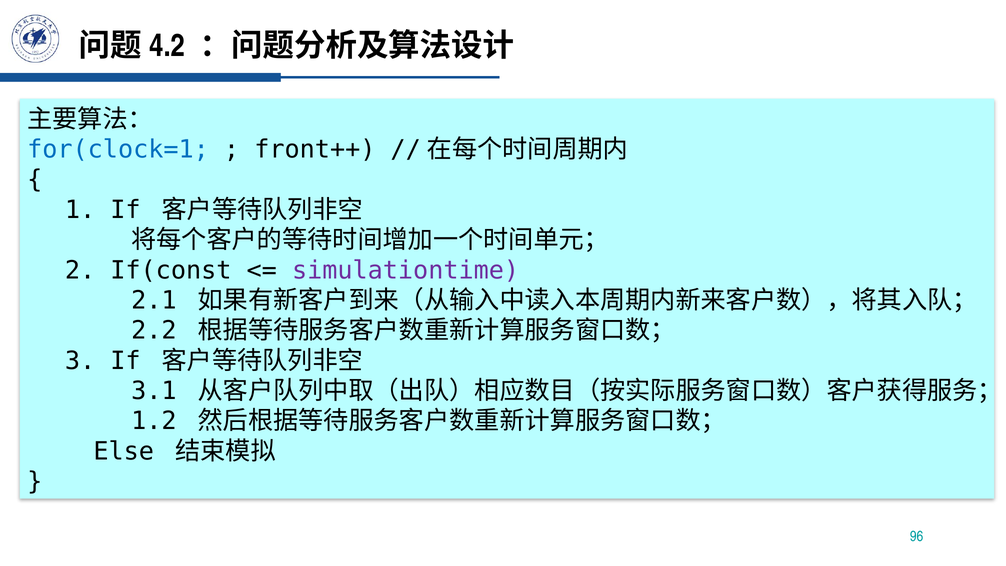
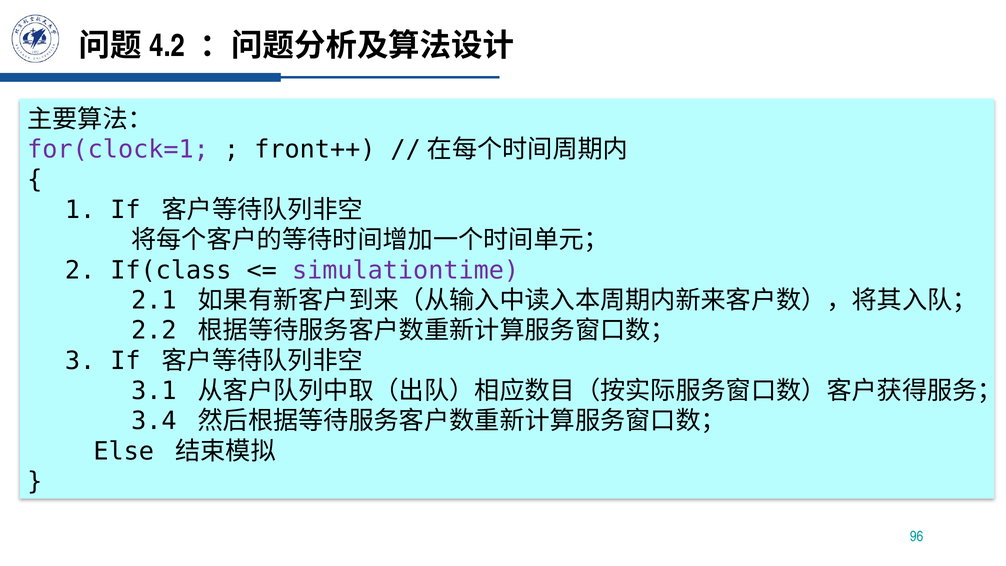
for(clock=1 colour: blue -> purple
If(const: If(const -> If(class
1.2: 1.2 -> 3.4
